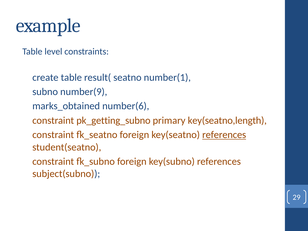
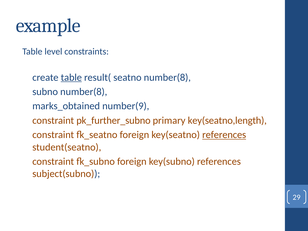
table at (71, 77) underline: none -> present
seatno number(1: number(1 -> number(8
subno number(9: number(9 -> number(8
number(6: number(6 -> number(9
pk_getting_subno: pk_getting_subno -> pk_further_subno
